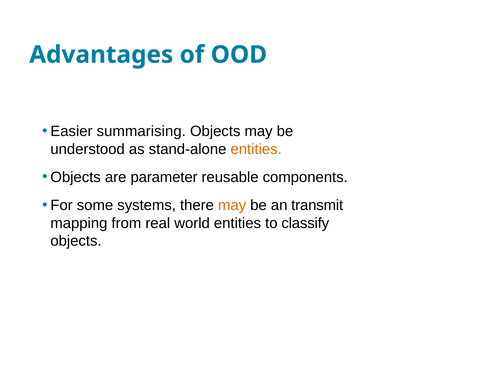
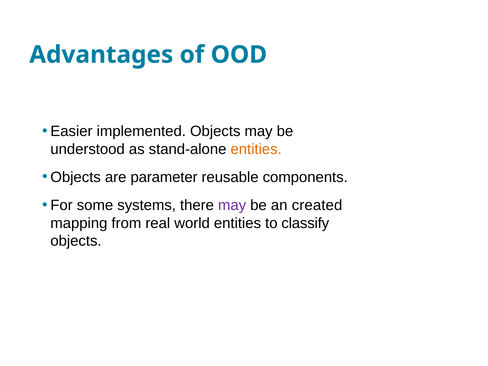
summarising: summarising -> implemented
may at (232, 205) colour: orange -> purple
transmit: transmit -> created
